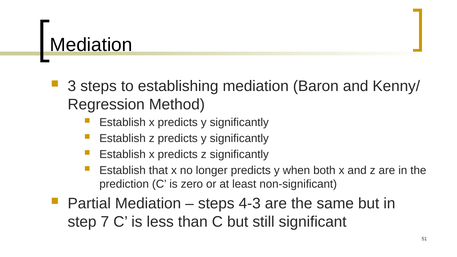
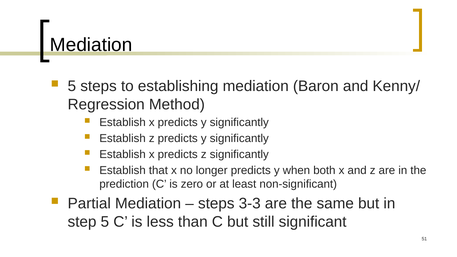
3 at (72, 86): 3 -> 5
4-3: 4-3 -> 3-3
step 7: 7 -> 5
